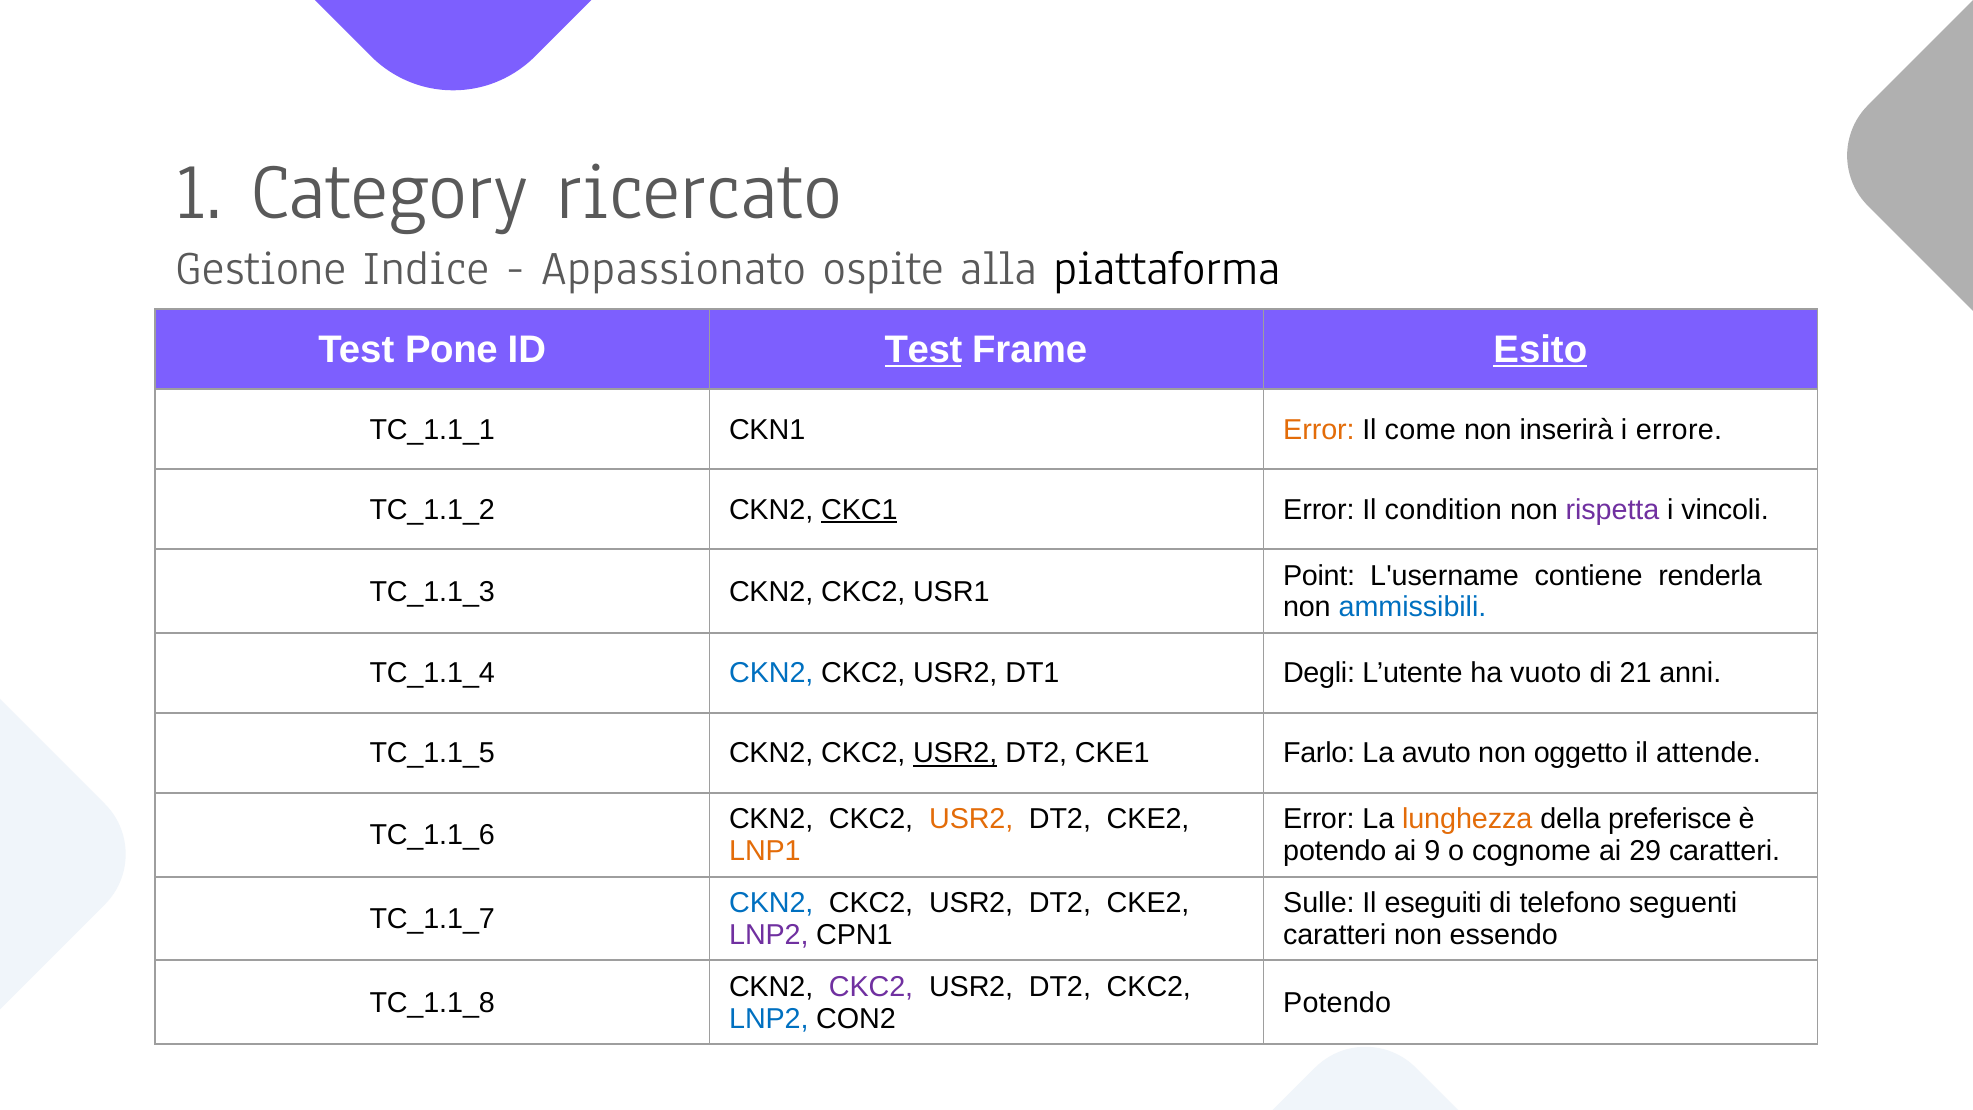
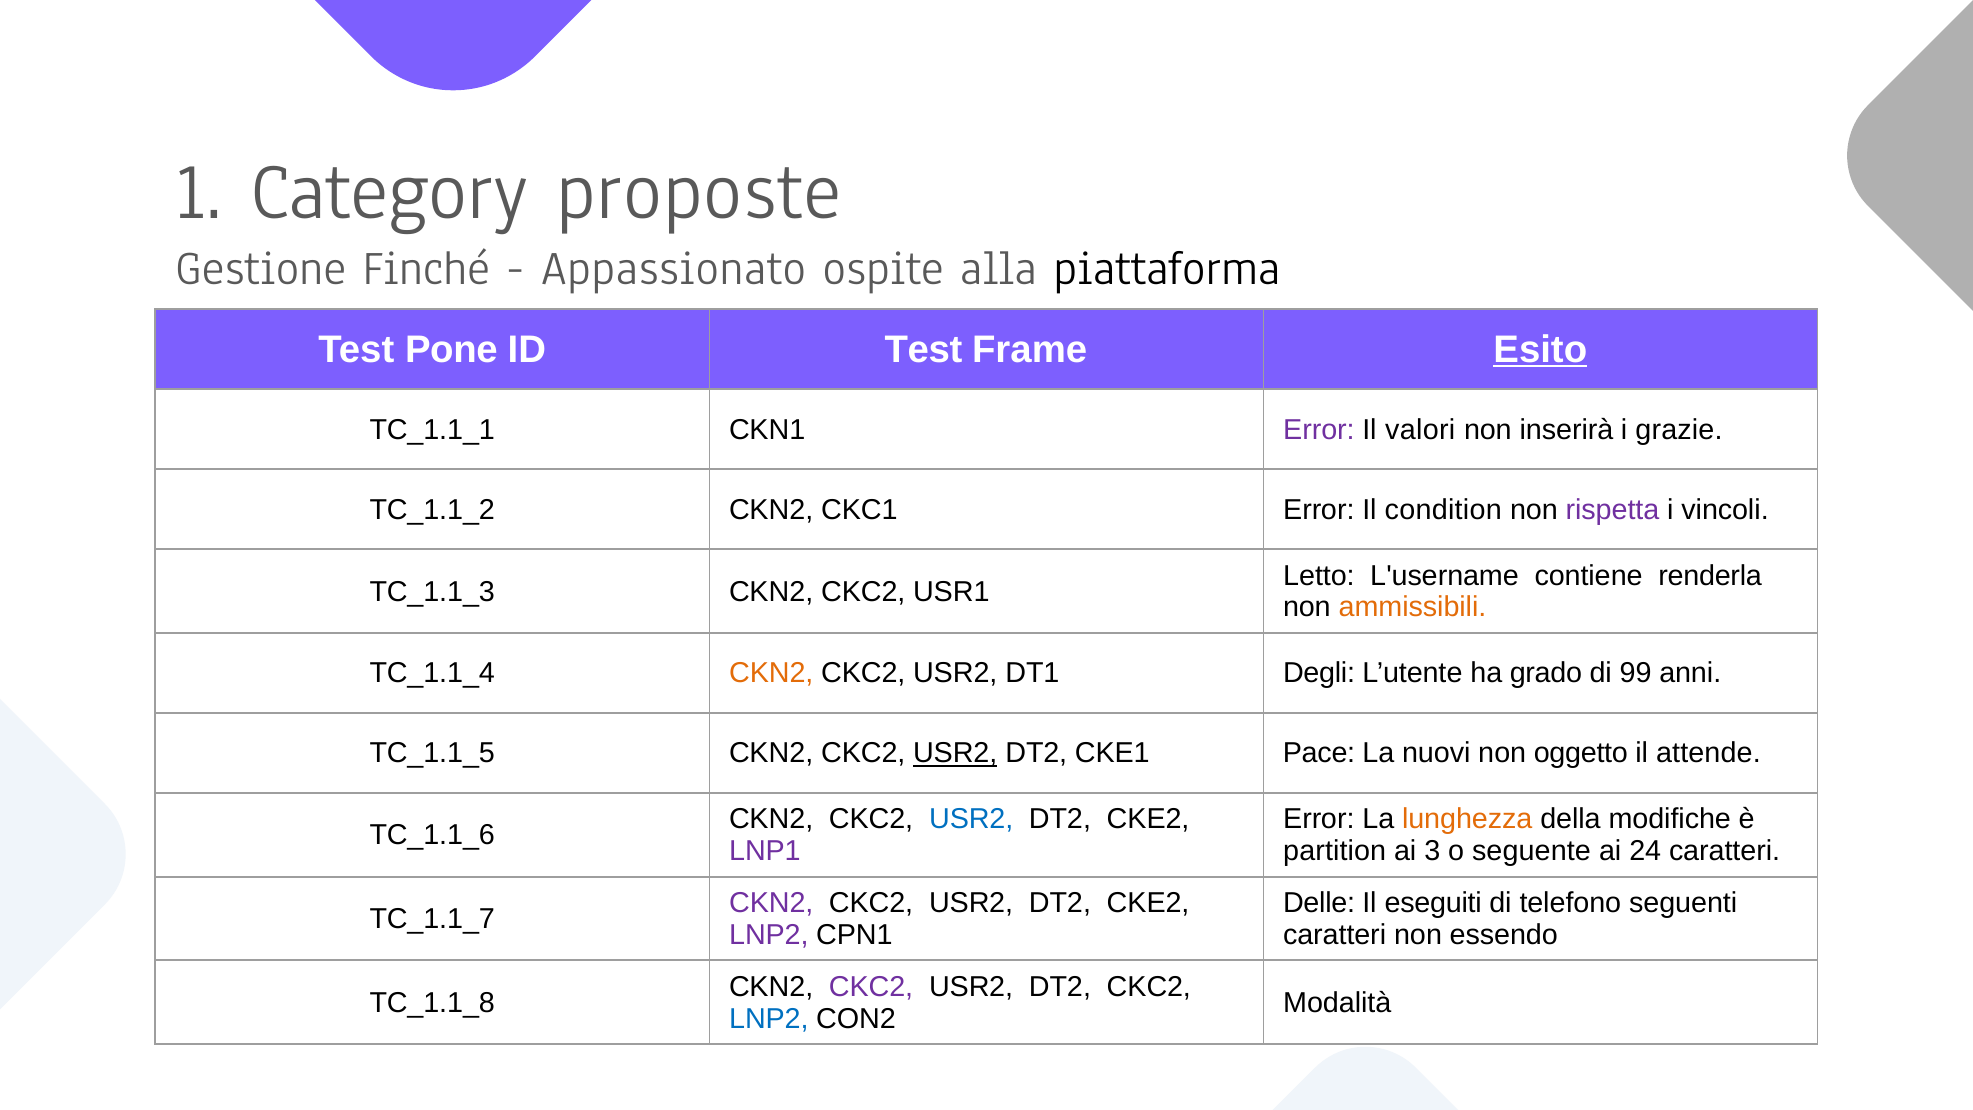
ricercato: ricercato -> proposte
Indice: Indice -> Finché
Test at (923, 350) underline: present -> none
Error at (1319, 430) colour: orange -> purple
come: come -> valori
errore: errore -> grazie
CKC1 underline: present -> none
Point: Point -> Letto
ammissibili colour: blue -> orange
CKN2 at (771, 673) colour: blue -> orange
vuoto: vuoto -> grado
21: 21 -> 99
Farlo: Farlo -> Pace
avuto: avuto -> nuovi
USR2 at (971, 819) colour: orange -> blue
preferisce: preferisce -> modifiche
LNP1 colour: orange -> purple
potendo at (1335, 851): potendo -> partition
9: 9 -> 3
cognome: cognome -> seguente
29: 29 -> 24
CKN2 at (771, 903) colour: blue -> purple
Sulle: Sulle -> Delle
Potendo at (1337, 1002): Potendo -> Modalità
